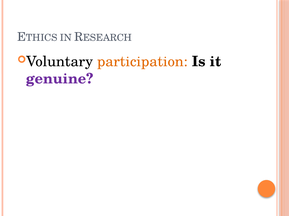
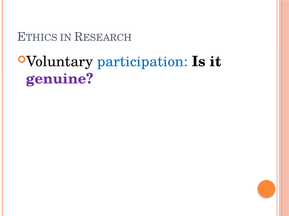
participation colour: orange -> blue
